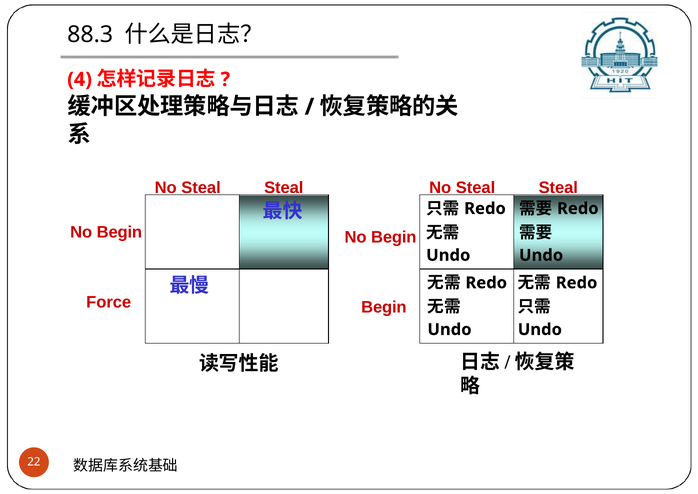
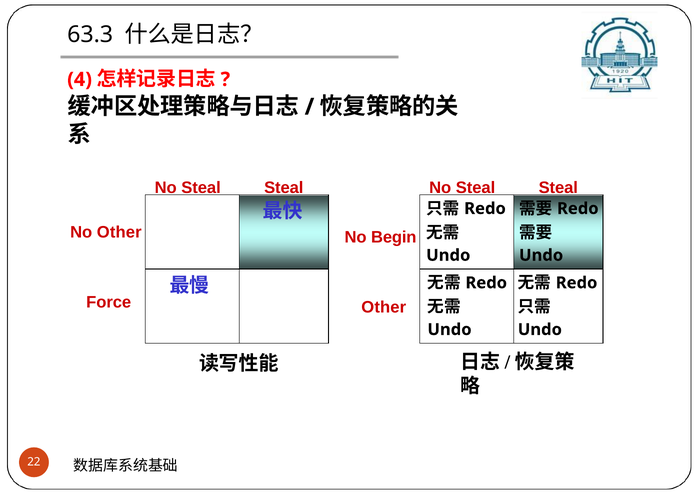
88.3: 88.3 -> 63.3
Begin at (119, 232): Begin -> Other
Begin at (384, 307): Begin -> Other
